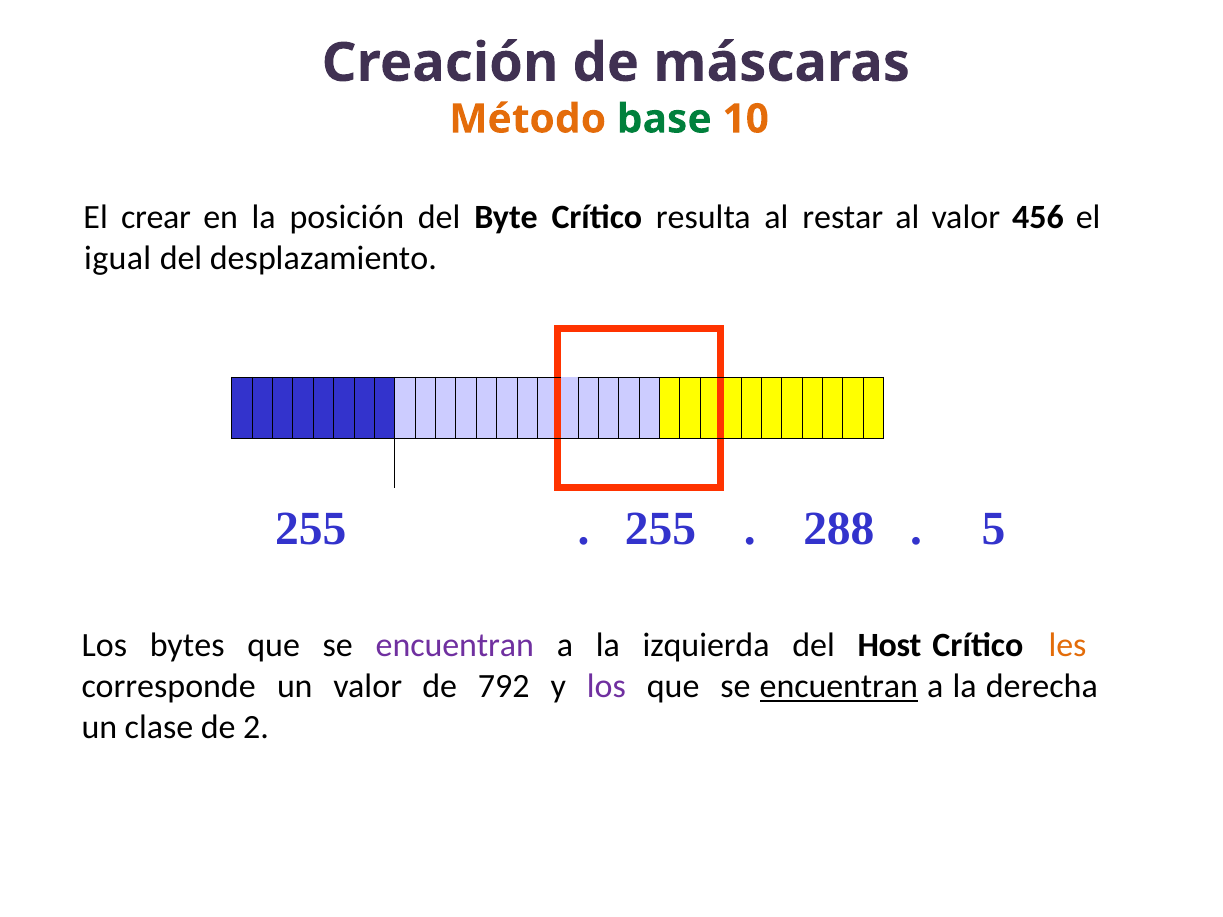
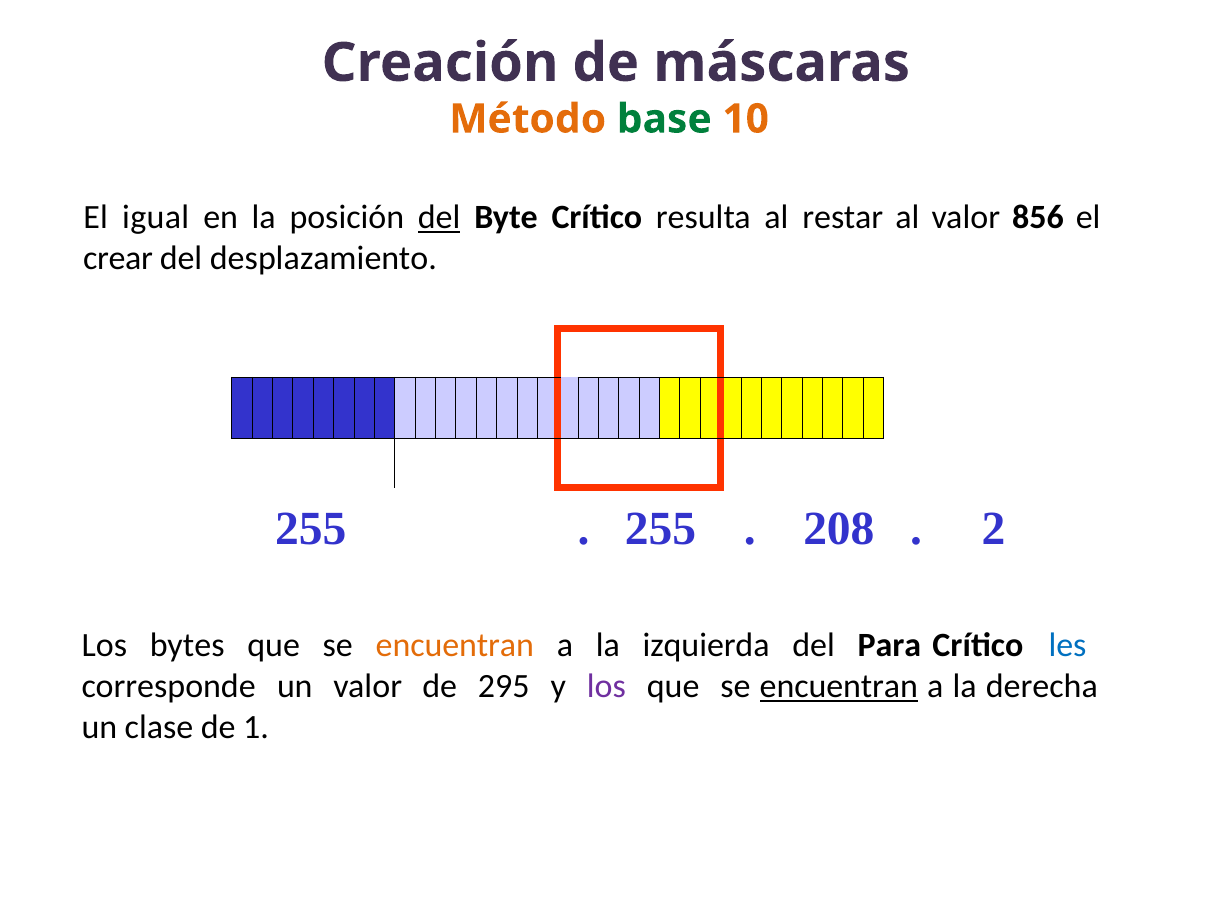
crear: crear -> igual
del at (439, 218) underline: none -> present
456: 456 -> 856
igual: igual -> crear
288: 288 -> 208
5: 5 -> 2
encuentran at (455, 646) colour: purple -> orange
Host: Host -> Para
les colour: orange -> blue
792: 792 -> 295
2: 2 -> 1
